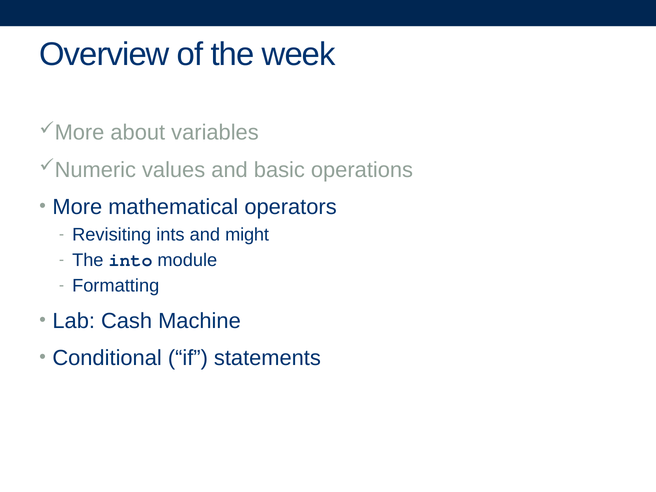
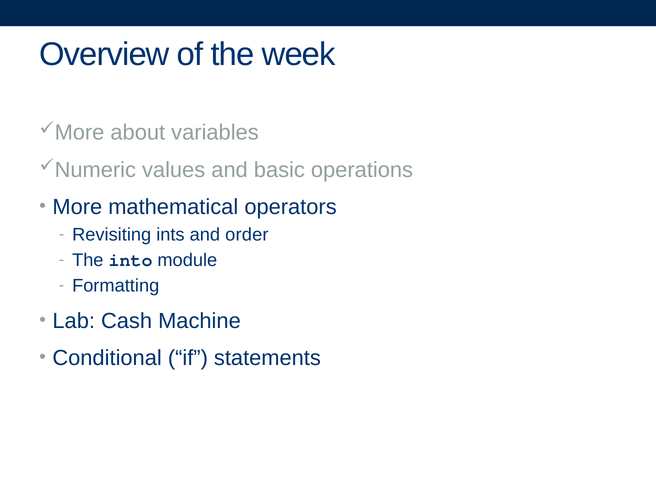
might: might -> order
